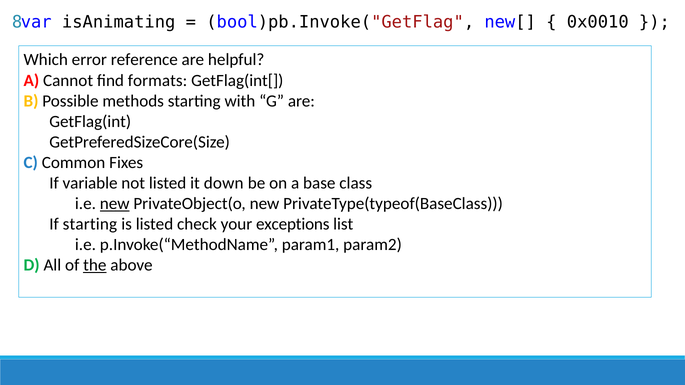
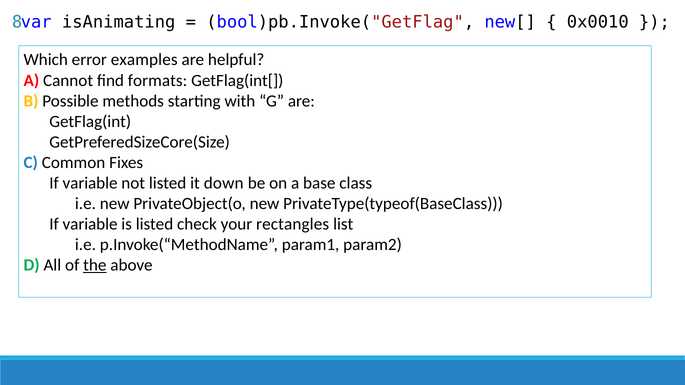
reference: reference -> examples
new at (115, 204) underline: present -> none
starting at (90, 224): starting -> variable
exceptions: exceptions -> rectangles
